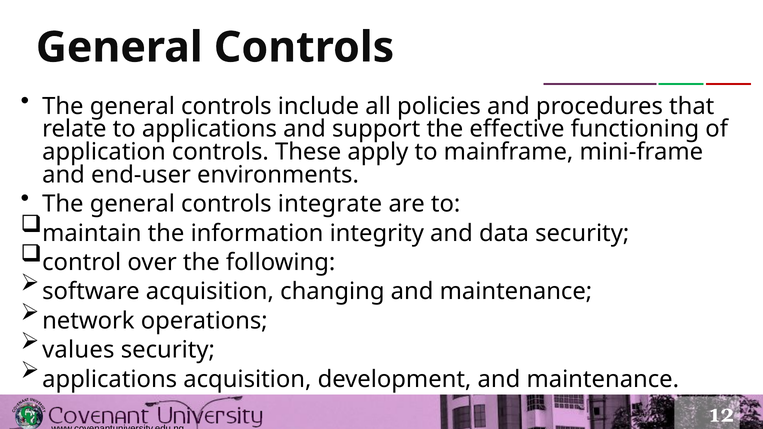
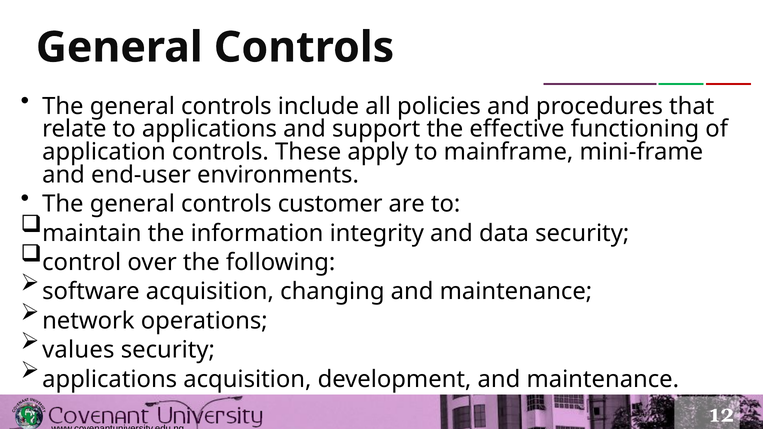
integrate: integrate -> customer
